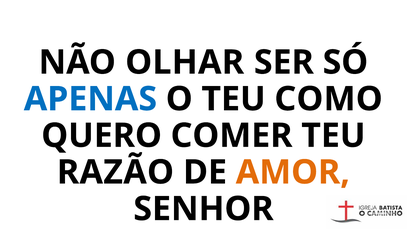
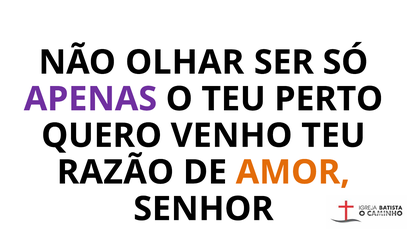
APENAS colour: blue -> purple
COMO: COMO -> PERTO
COMER: COMER -> VENHO
